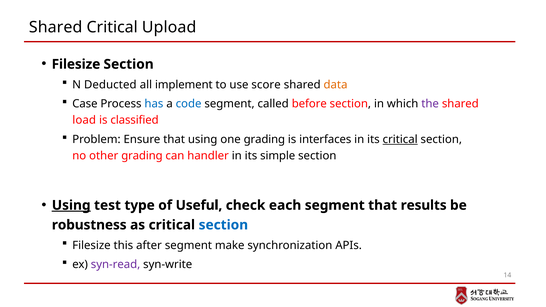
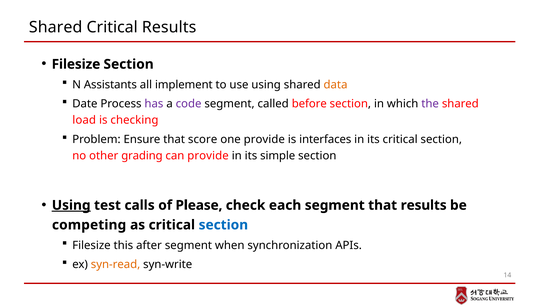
Critical Upload: Upload -> Results
Deducted: Deducted -> Assistants
use score: score -> using
Case: Case -> Date
has colour: blue -> purple
code colour: blue -> purple
classified: classified -> checking
that using: using -> score
one grading: grading -> provide
critical at (400, 139) underline: present -> none
can handler: handler -> provide
type: type -> calls
Useful: Useful -> Please
robustness: robustness -> competing
make: make -> when
syn-read colour: purple -> orange
